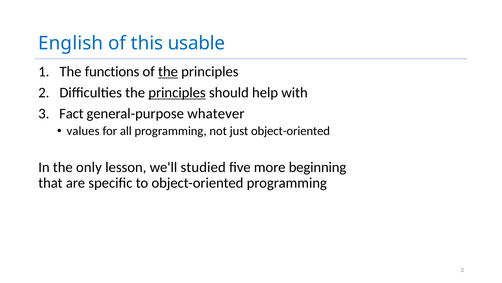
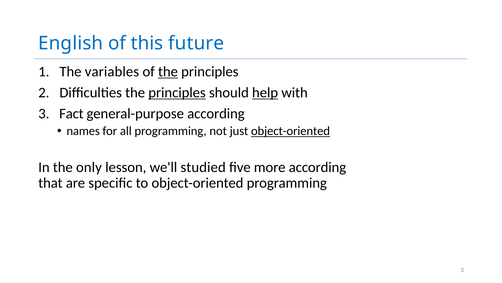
usable: usable -> future
functions: functions -> variables
help underline: none -> present
general-purpose whatever: whatever -> according
values: values -> names
object-oriented at (291, 131) underline: none -> present
more beginning: beginning -> according
